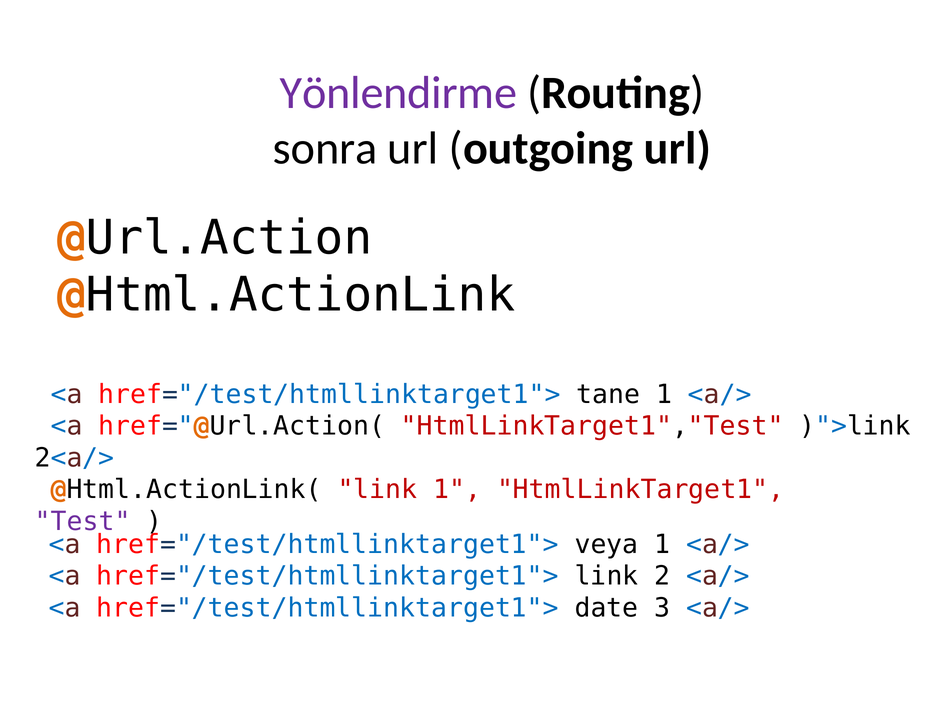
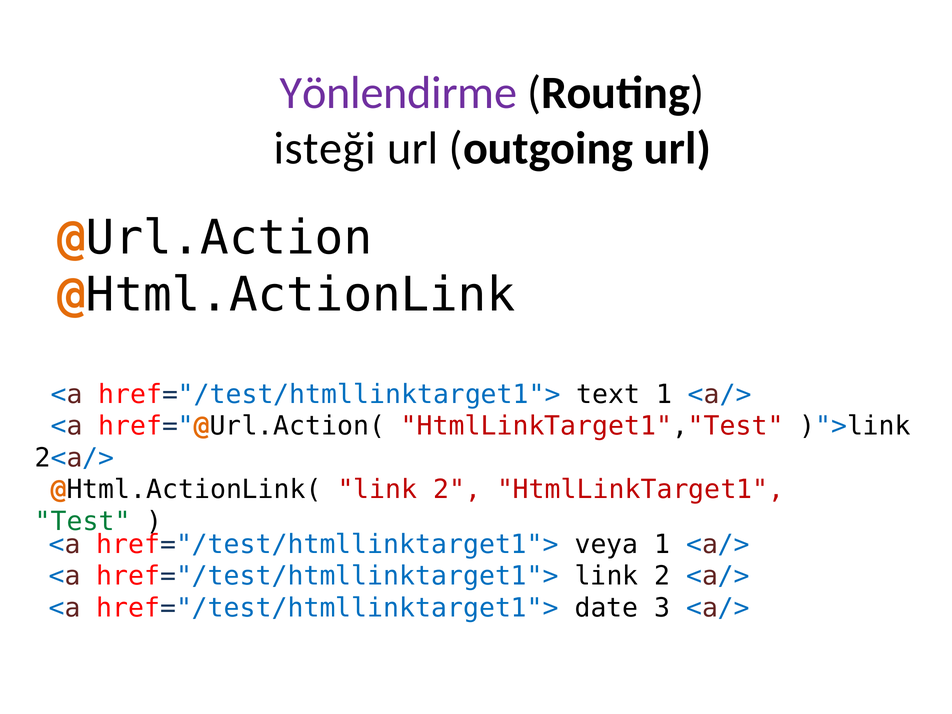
sonra: sonra -> isteği
tane: tane -> text
@Html.ActionLink( link 1: 1 -> 2
Test colour: purple -> green
